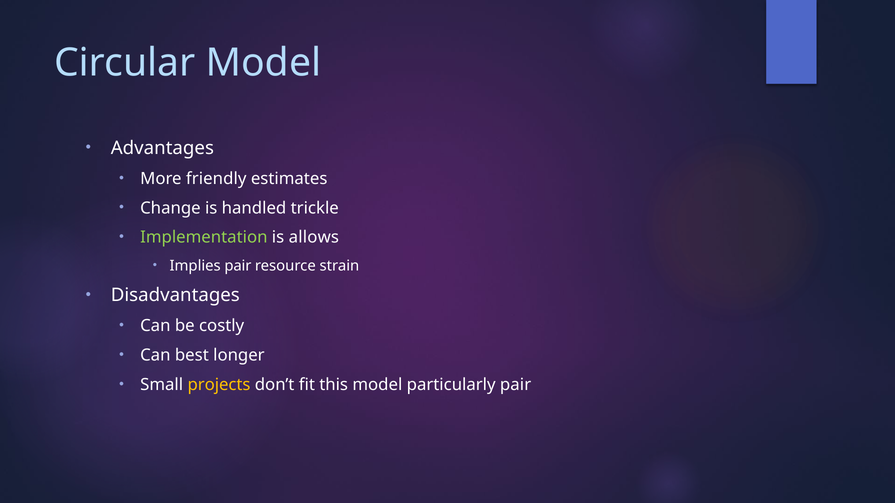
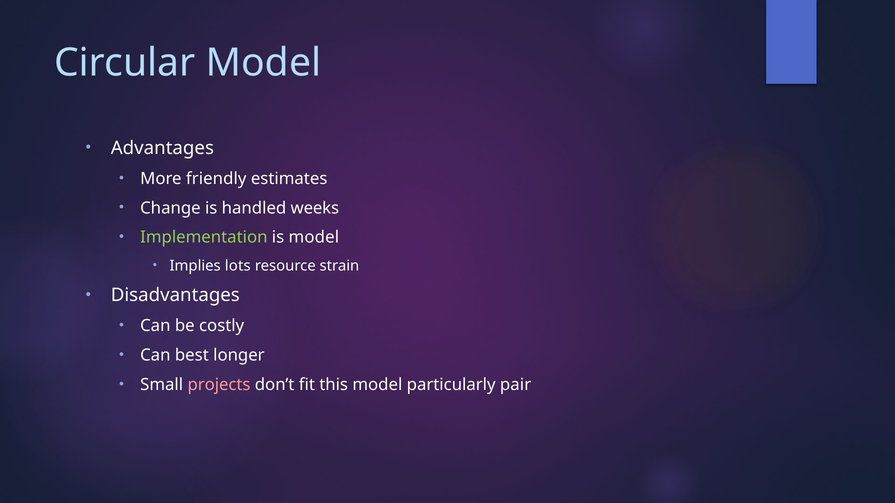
trickle: trickle -> weeks
is allows: allows -> model
Implies pair: pair -> lots
projects colour: yellow -> pink
